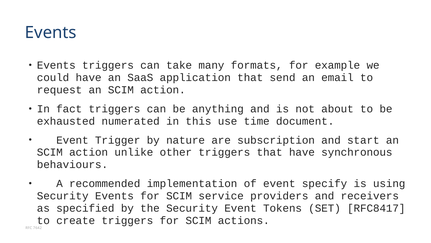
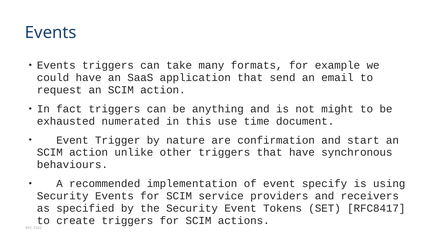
about: about -> might
subscription: subscription -> confirmation
